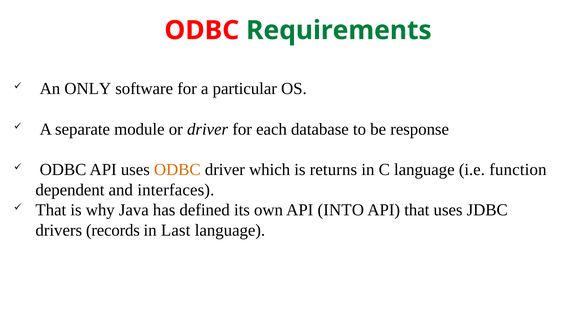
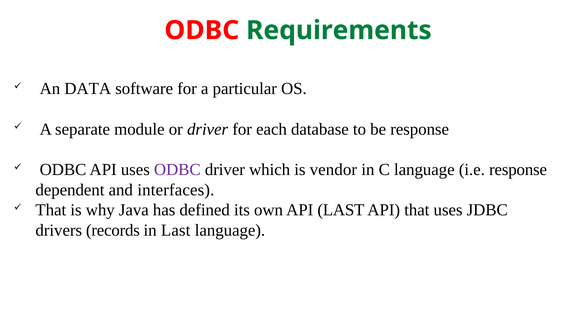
ONLY: ONLY -> DATA
ODBC at (177, 169) colour: orange -> purple
returns: returns -> vendor
i.e function: function -> response
API INTO: INTO -> LAST
